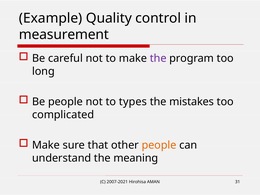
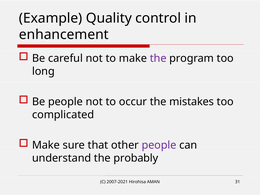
measurement: measurement -> enhancement
types: types -> occur
people at (159, 145) colour: orange -> purple
meaning: meaning -> probably
